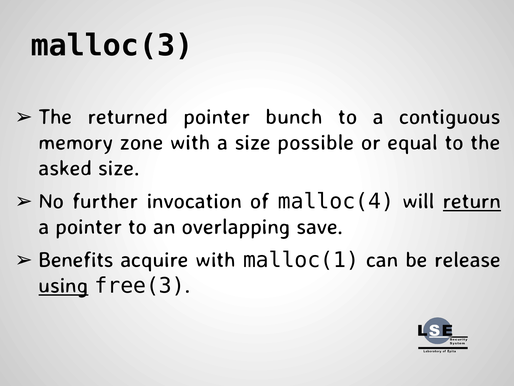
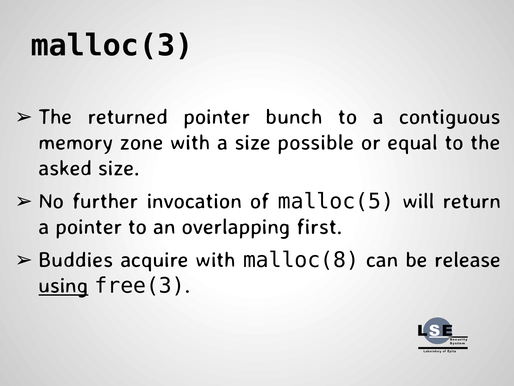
malloc(4: malloc(4 -> malloc(5
return underline: present -> none
save: save -> first
Benefits: Benefits -> Buddies
malloc(1: malloc(1 -> malloc(8
